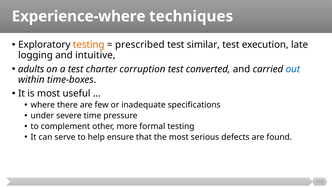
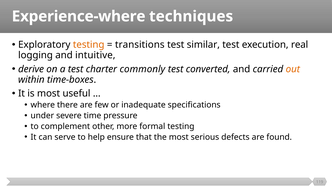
prescribed: prescribed -> transitions
late: late -> real
adults: adults -> derive
corruption: corruption -> commonly
out colour: blue -> orange
